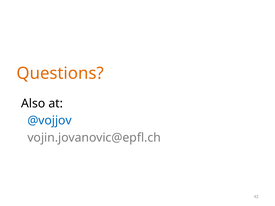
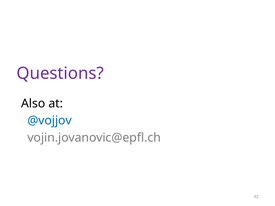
Questions colour: orange -> purple
